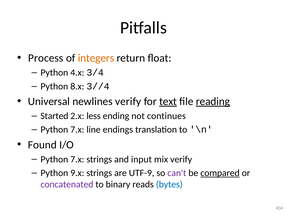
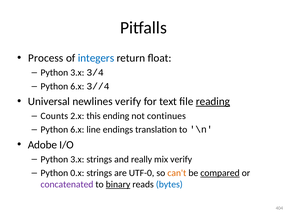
integers colour: orange -> blue
4.x at (77, 73): 4.x -> 3.x
8.x at (77, 86): 8.x -> 6.x
text underline: present -> none
Started: Started -> Counts
less: less -> this
7.x at (77, 130): 7.x -> 6.x
Found: Found -> Adobe
7.x at (77, 159): 7.x -> 3.x
input: input -> really
9.x: 9.x -> 0.x
UTF-9: UTF-9 -> UTF-0
can't colour: purple -> orange
binary underline: none -> present
